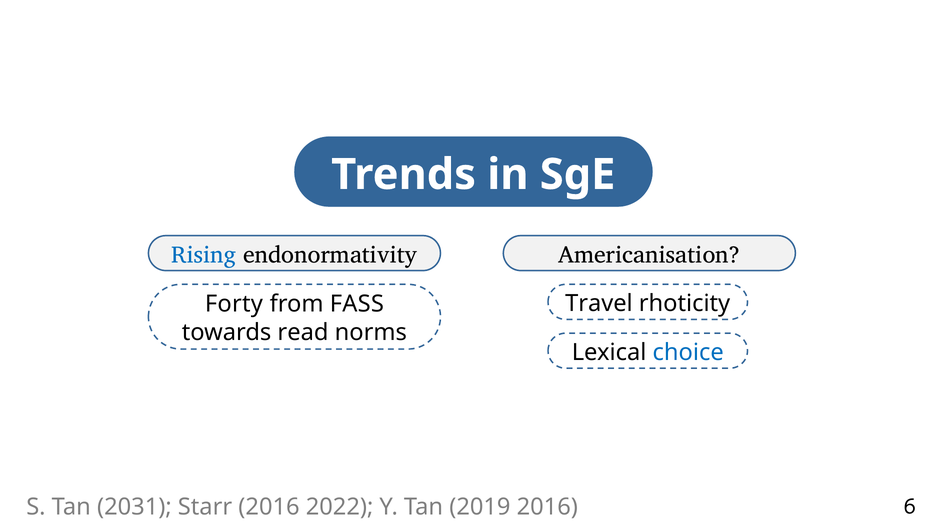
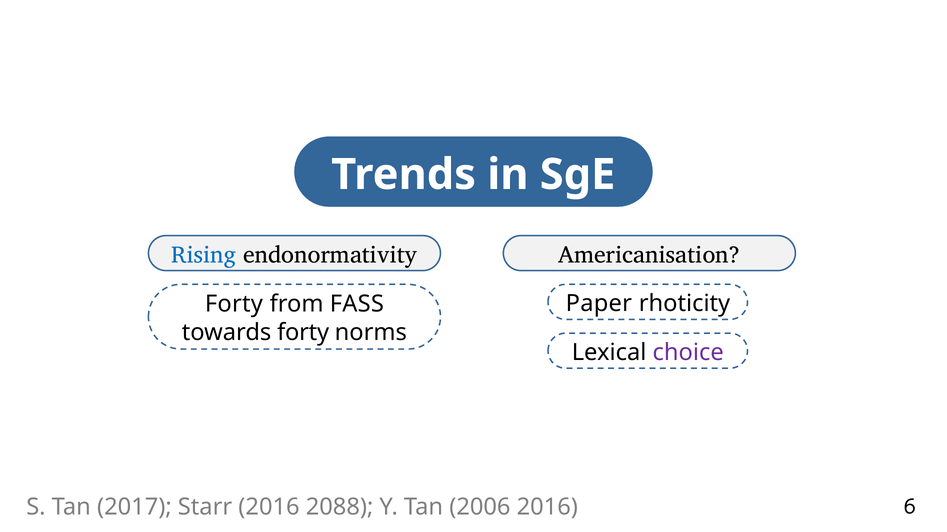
Travel: Travel -> Paper
towards read: read -> forty
choice colour: blue -> purple
2031: 2031 -> 2017
2022: 2022 -> 2088
2019: 2019 -> 2006
